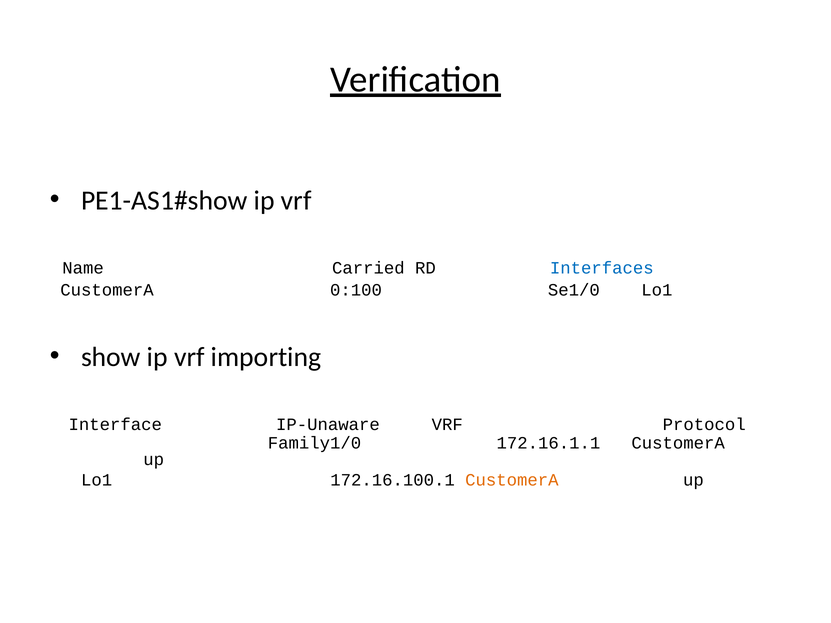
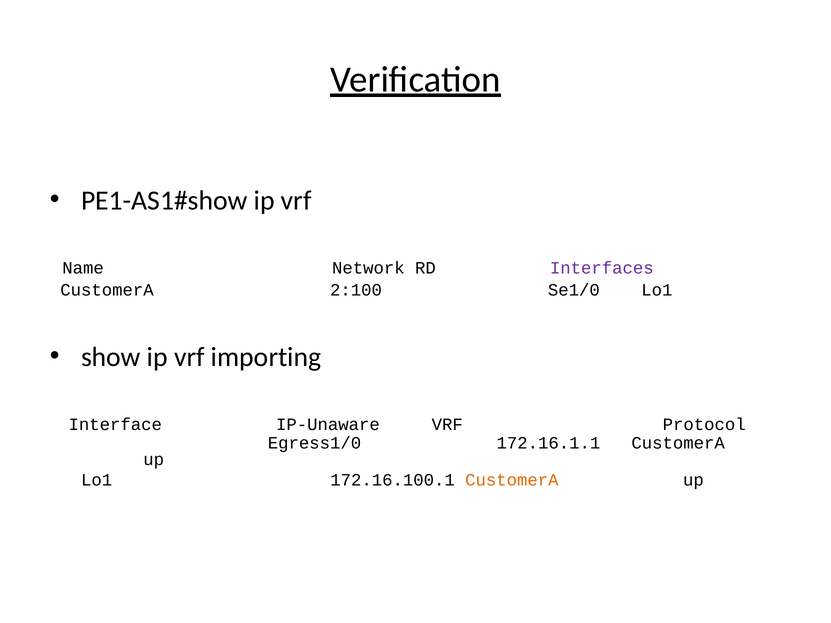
Carried: Carried -> Network
Interfaces colour: blue -> purple
0:100: 0:100 -> 2:100
Family1/0: Family1/0 -> Egress1/0
